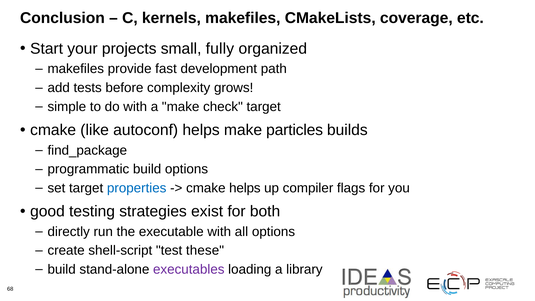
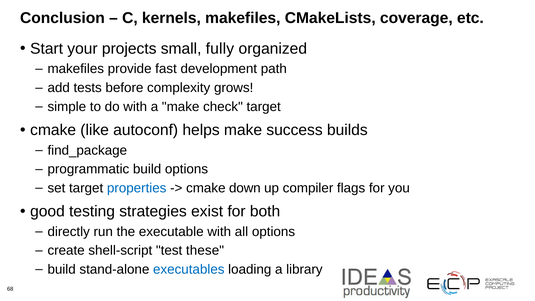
particles: particles -> success
cmake helps: helps -> down
executables colour: purple -> blue
